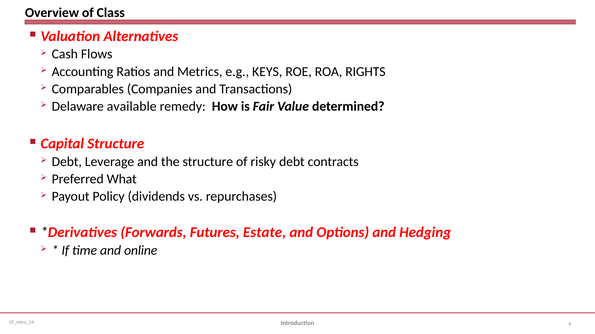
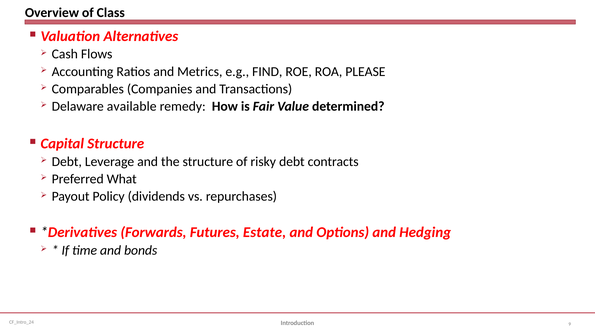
KEYS: KEYS -> FIND
RIGHTS: RIGHTS -> PLEASE
online: online -> bonds
